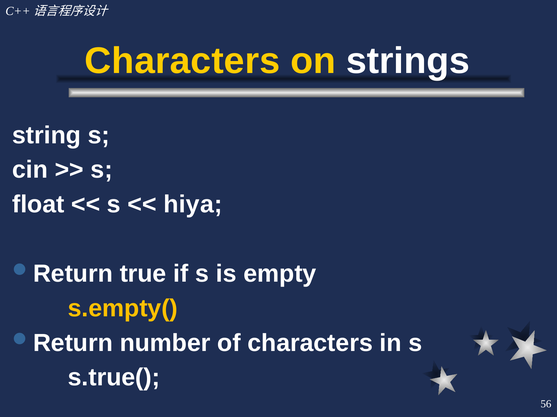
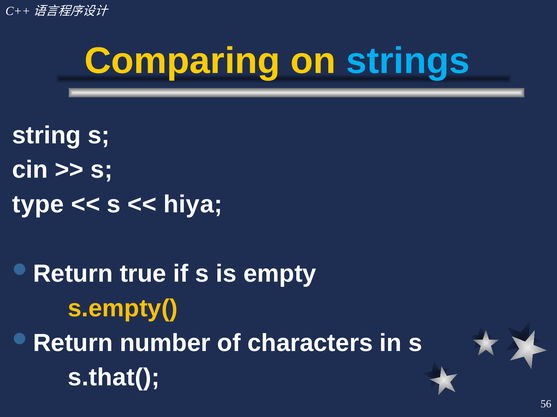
Characters at (182, 61): Characters -> Comparing
strings colour: white -> light blue
float: float -> type
s.true(: s.true( -> s.that(
